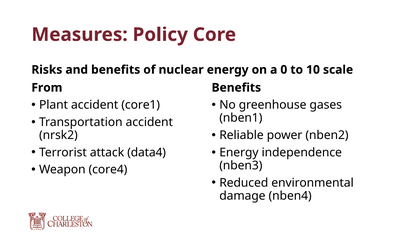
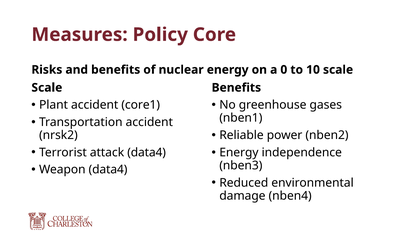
From at (47, 88): From -> Scale
Weapon core4: core4 -> data4
